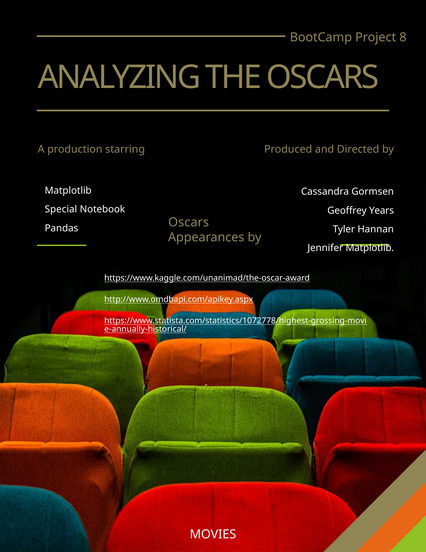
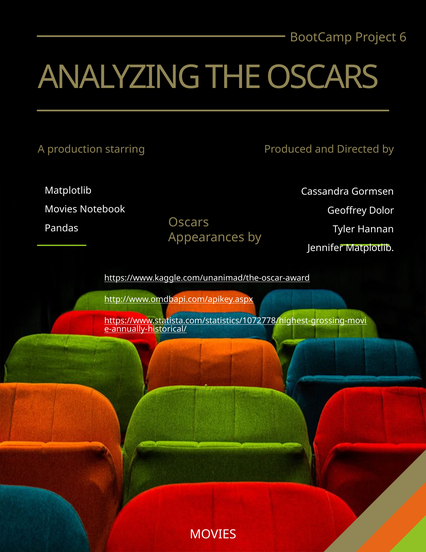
8: 8 -> 6
Special at (61, 209): Special -> Movies
Years: Years -> Dolor
